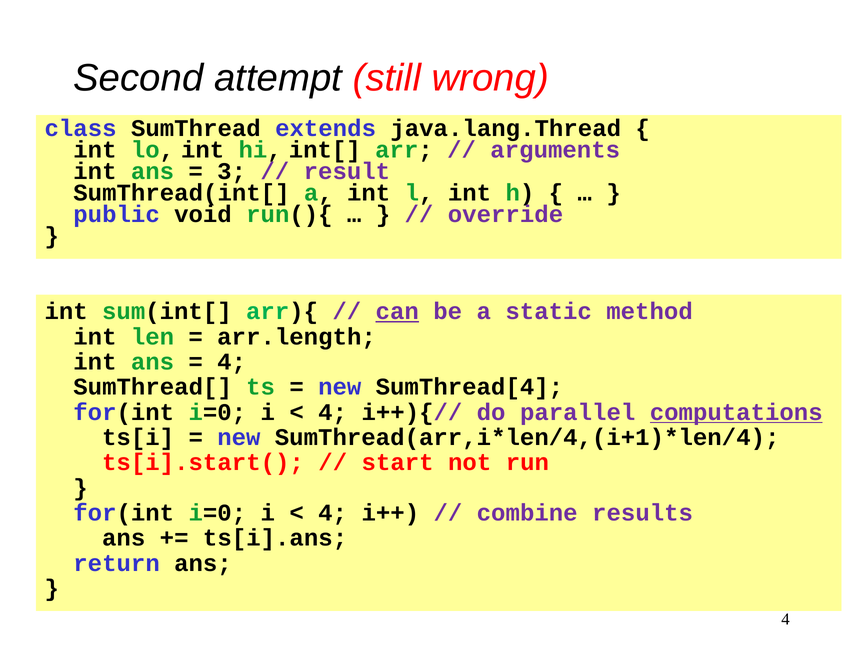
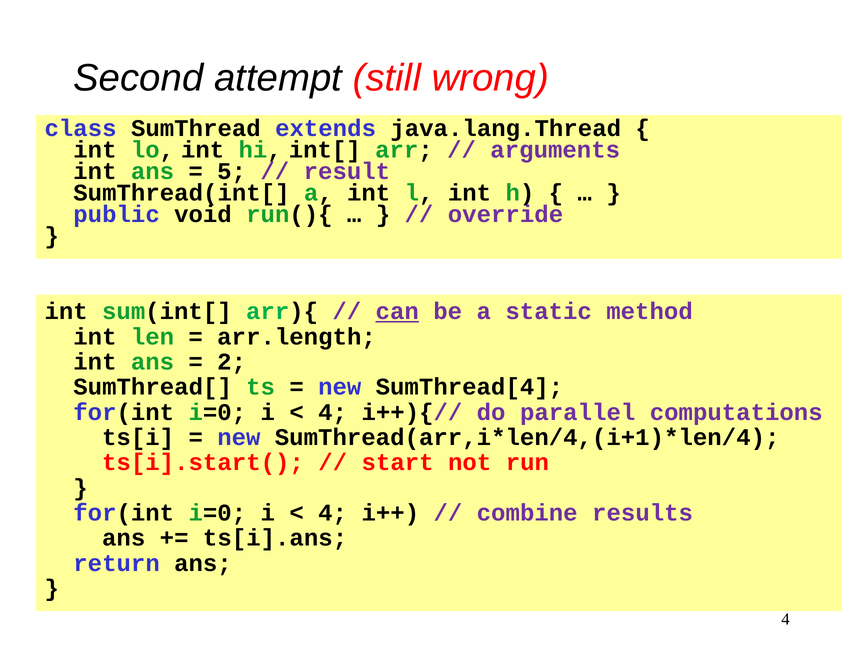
3: 3 -> 5
4 at (232, 362): 4 -> 2
computations underline: present -> none
